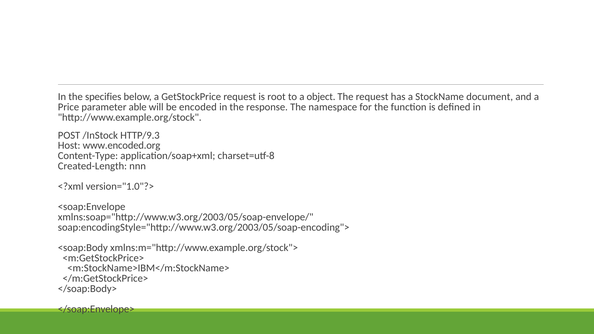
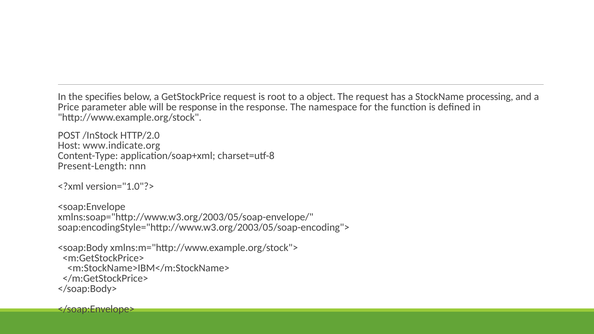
document: document -> processing
be encoded: encoded -> response
HTTP/9.3: HTTP/9.3 -> HTTP/2.0
www.encoded.org: www.encoded.org -> www.indicate.org
Created-Length: Created-Length -> Present-Length
